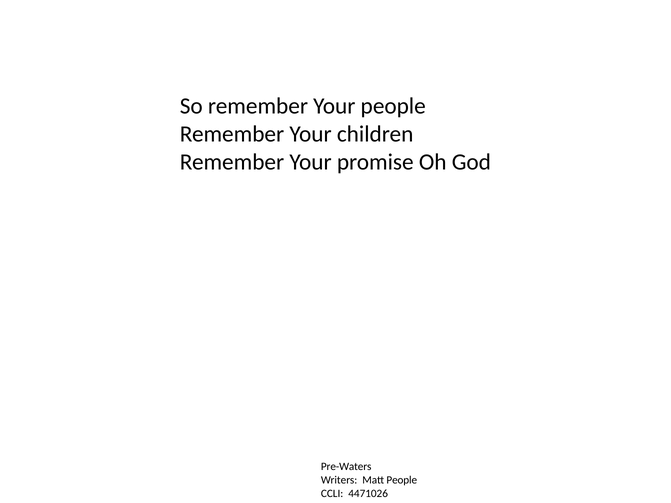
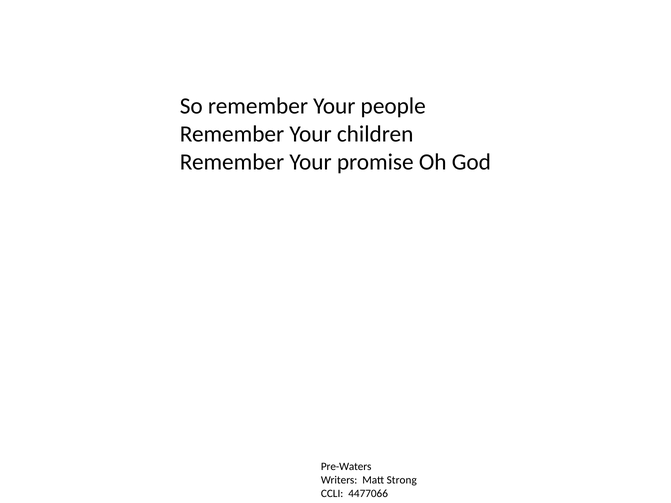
Matt People: People -> Strong
4471026: 4471026 -> 4477066
